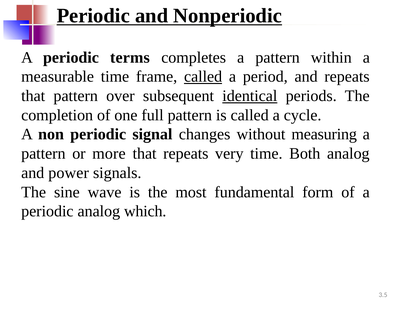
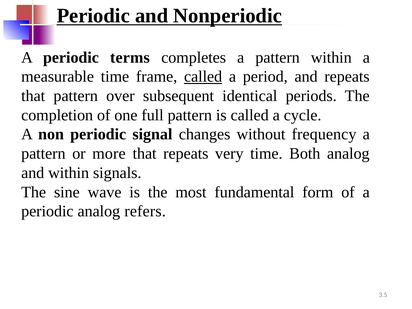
identical underline: present -> none
measuring: measuring -> frequency
and power: power -> within
which: which -> refers
